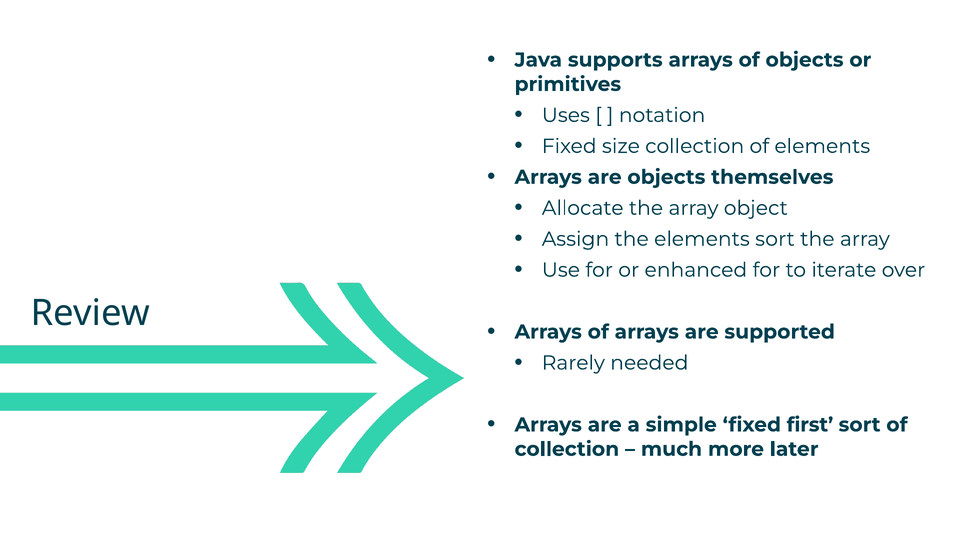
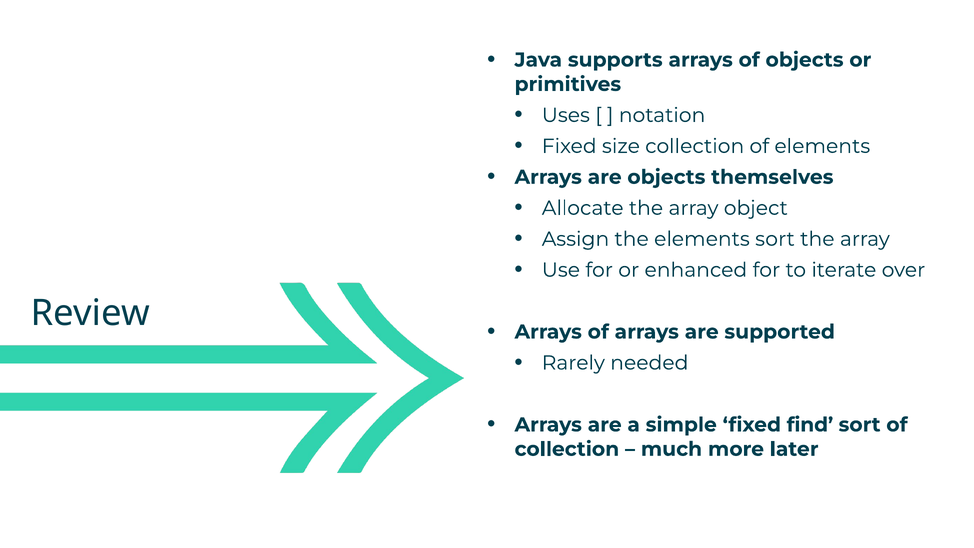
first: first -> find
